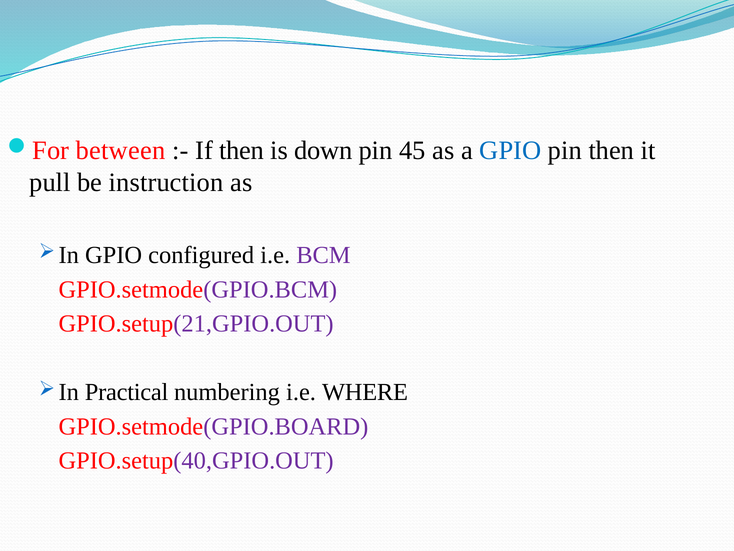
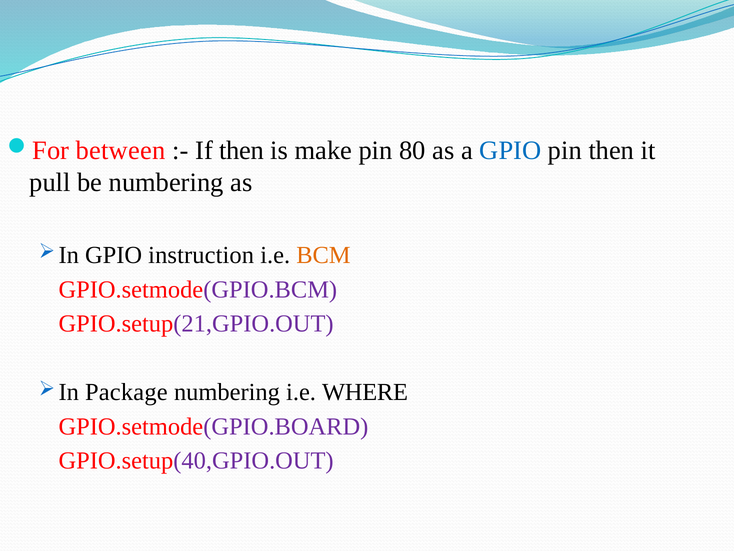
down: down -> make
45: 45 -> 80
be instruction: instruction -> numbering
configured: configured -> instruction
BCM colour: purple -> orange
Practical: Practical -> Package
